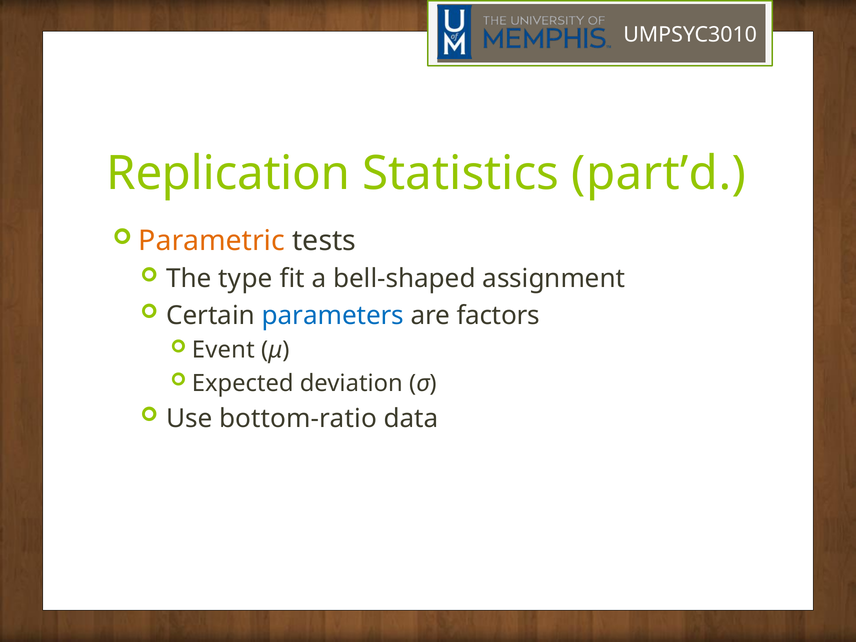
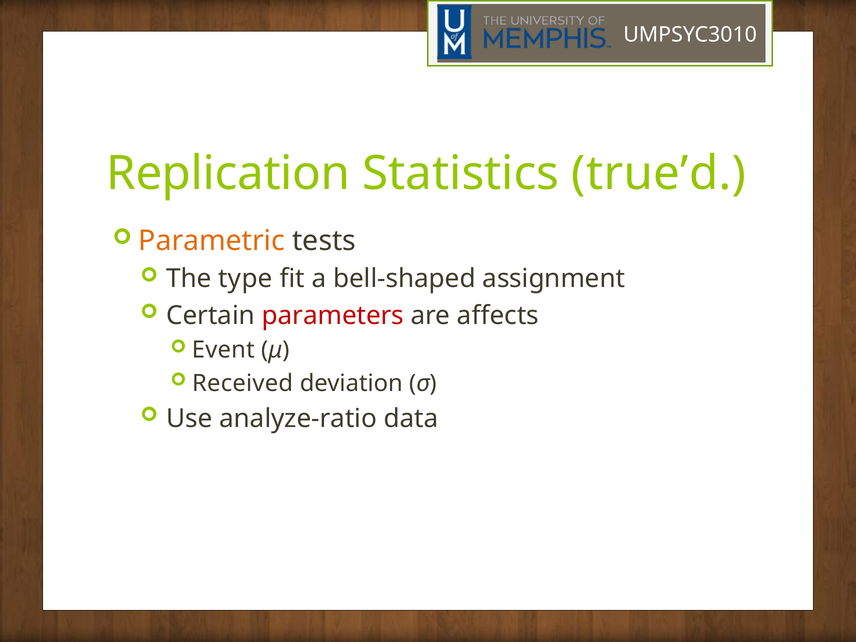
part’d: part’d -> true’d
parameters colour: blue -> red
factors: factors -> affects
Expected: Expected -> Received
bottom-ratio: bottom-ratio -> analyze-ratio
